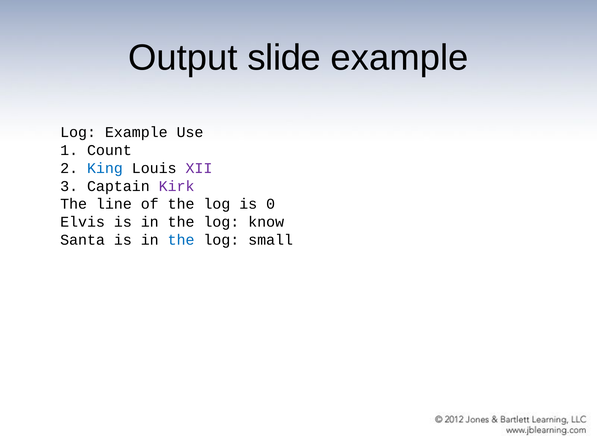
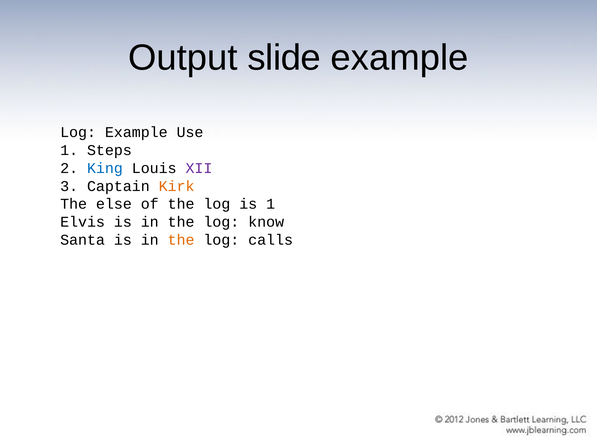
Count: Count -> Steps
Kirk colour: purple -> orange
line: line -> else
is 0: 0 -> 1
the at (181, 240) colour: blue -> orange
small: small -> calls
